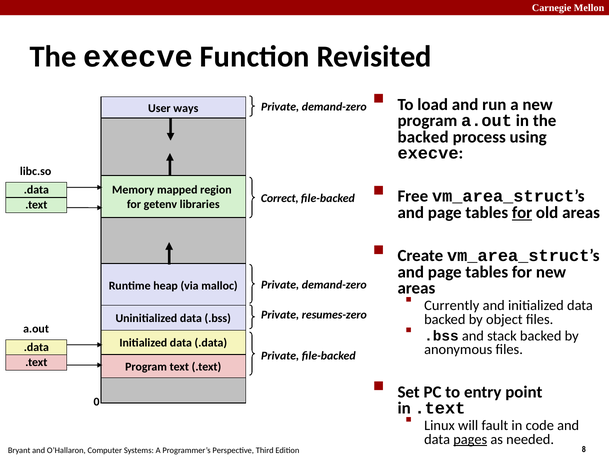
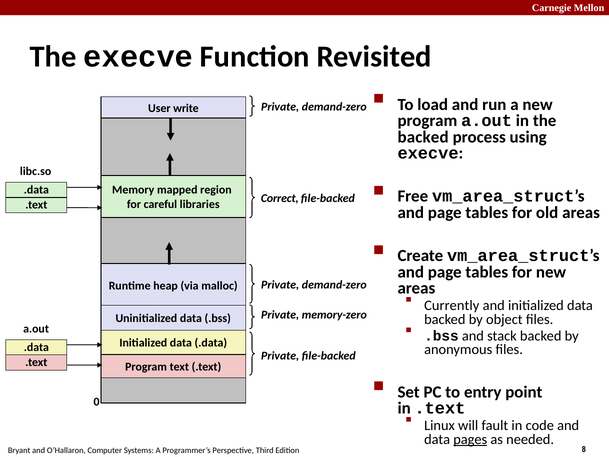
ways: ways -> write
getenv: getenv -> careful
for at (522, 213) underline: present -> none
resumes-zero: resumes-zero -> memory-zero
